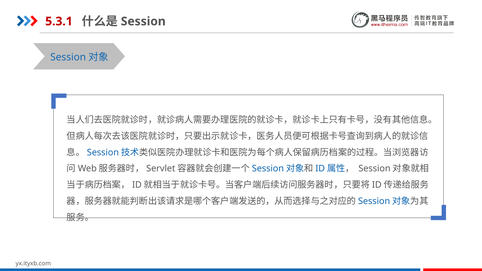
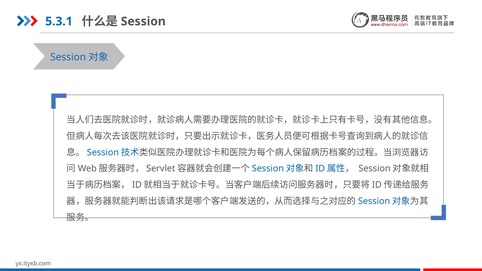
5.3.1 colour: red -> blue
